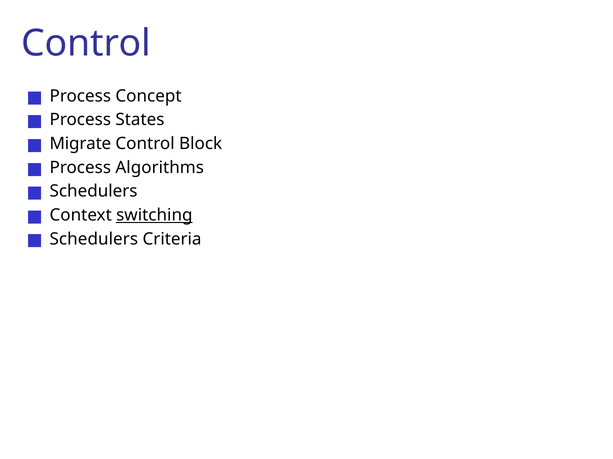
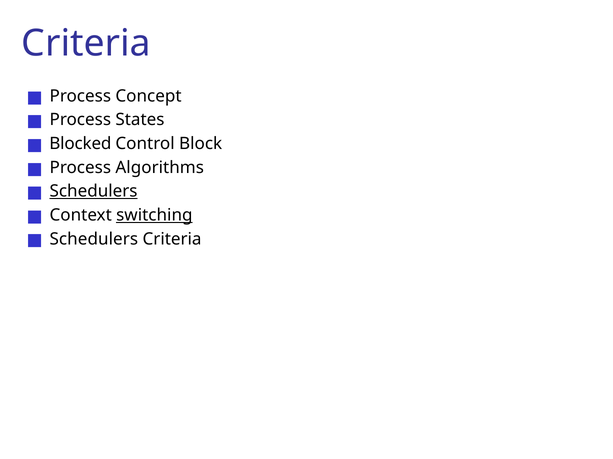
Control at (86, 43): Control -> Criteria
Migrate: Migrate -> Blocked
Schedulers at (94, 192) underline: none -> present
